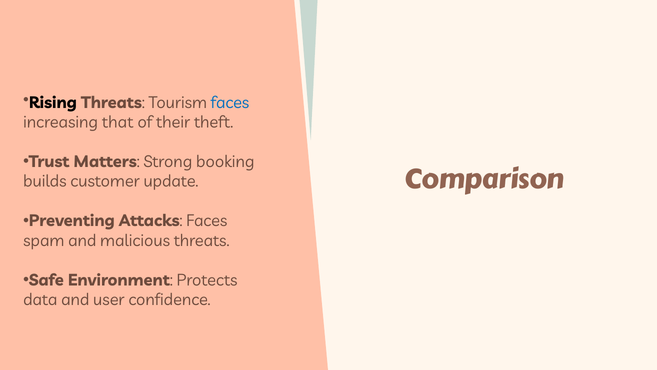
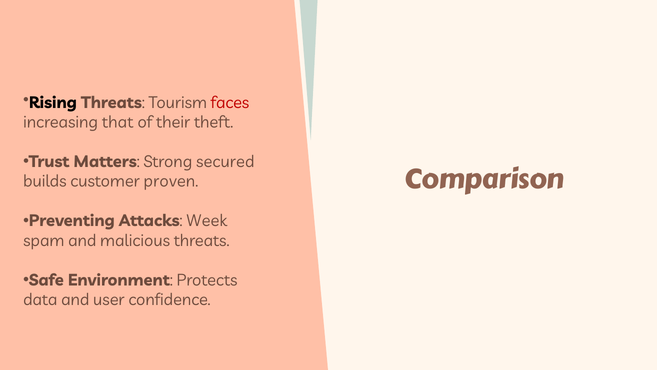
faces at (230, 103) colour: blue -> red
booking: booking -> secured
update: update -> proven
Attacks Faces: Faces -> Week
